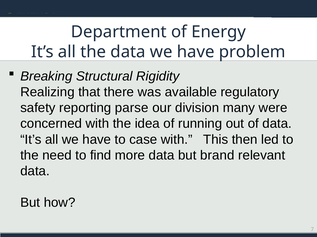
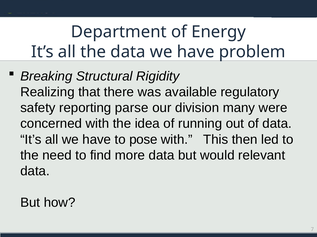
case: case -> pose
brand: brand -> would
